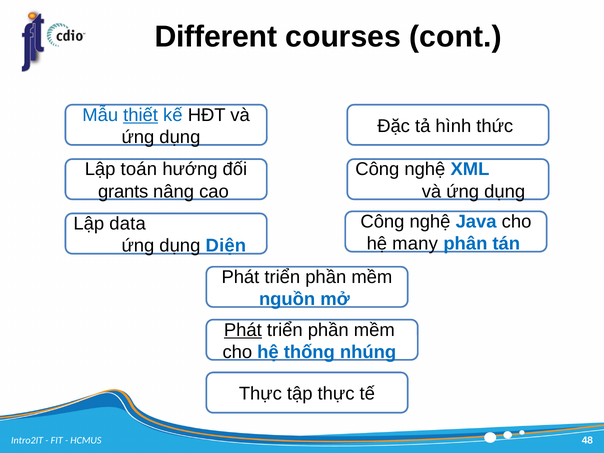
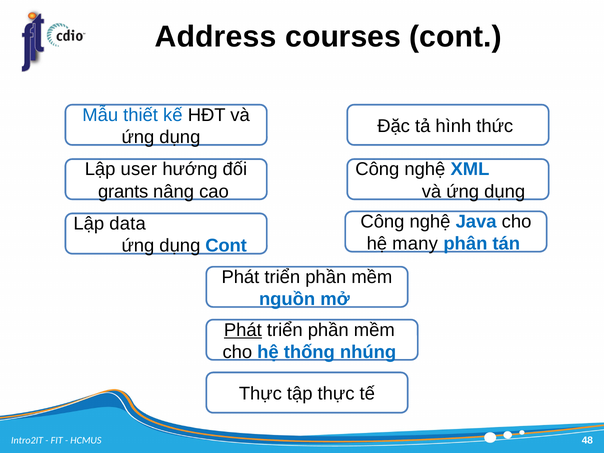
Different: Different -> Address
thiết underline: present -> none
toán: toán -> user
dụng Diện: Diện -> Cont
